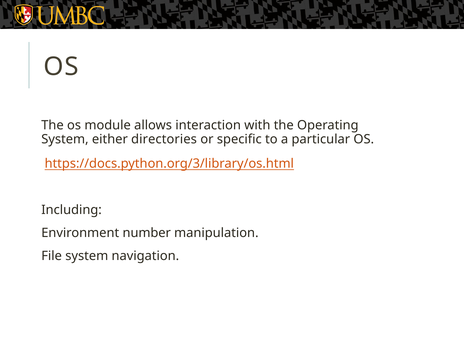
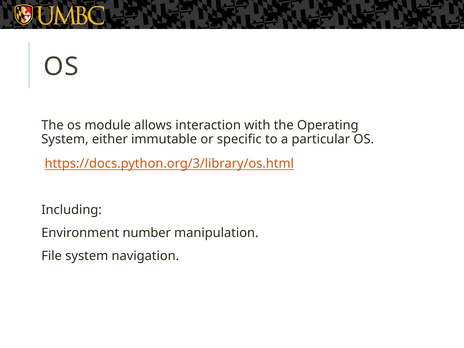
directories: directories -> immutable
